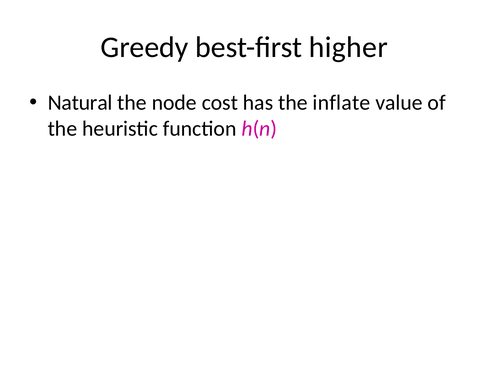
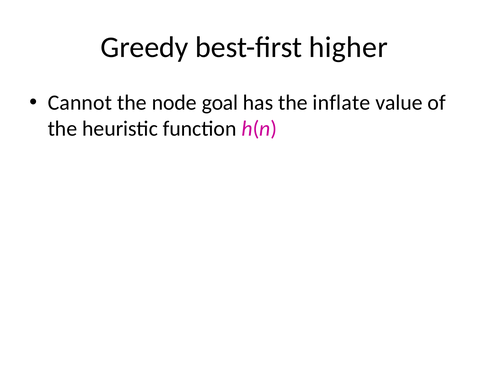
Natural: Natural -> Cannot
cost: cost -> goal
